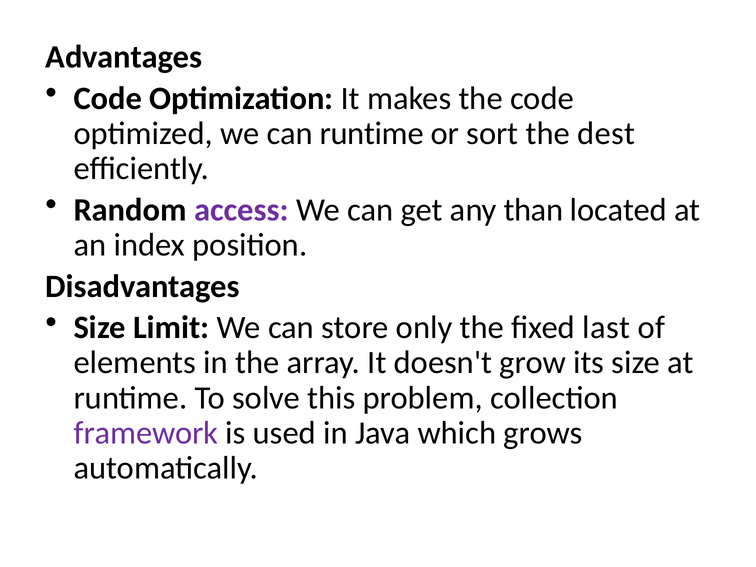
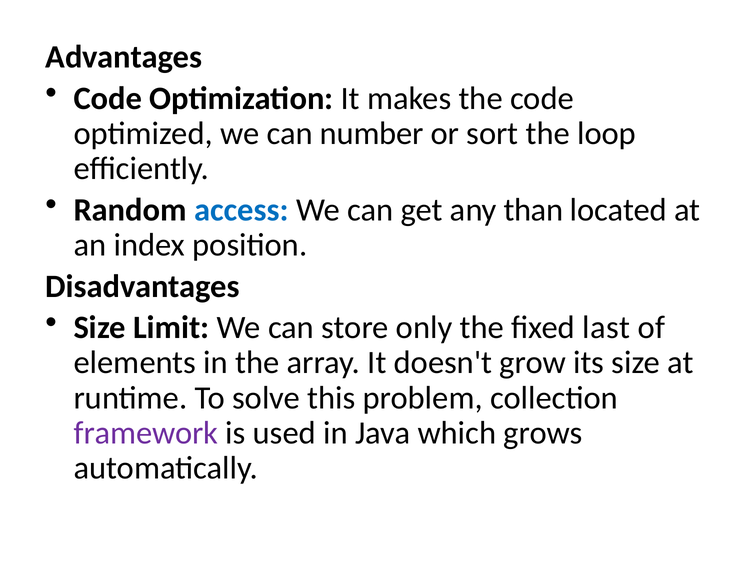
can runtime: runtime -> number
dest: dest -> loop
access colour: purple -> blue
